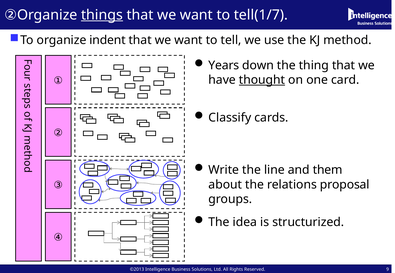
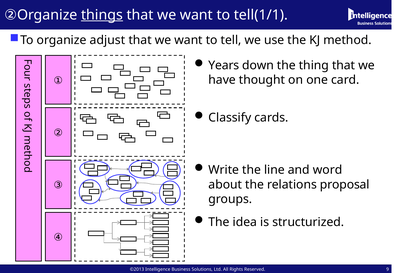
tell(1/7: tell(1/7 -> tell(1/1
indent: indent -> adjust
thought underline: present -> none
them: them -> word
